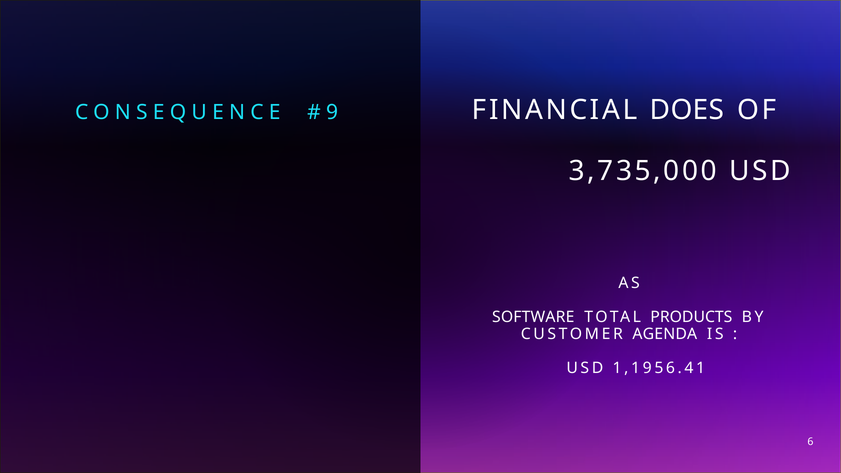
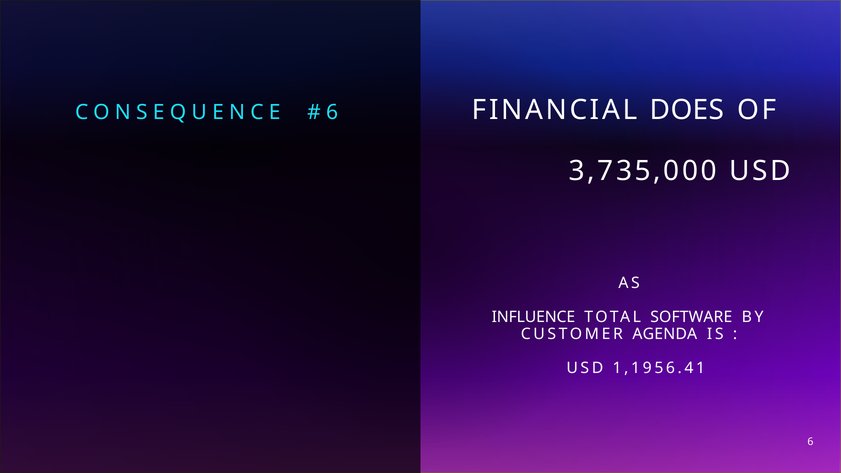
9 at (332, 112): 9 -> 6
SOFTWARE: SOFTWARE -> INFLUENCE
PRODUCTS: PRODUCTS -> SOFTWARE
